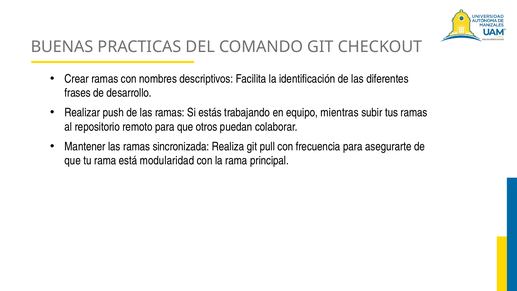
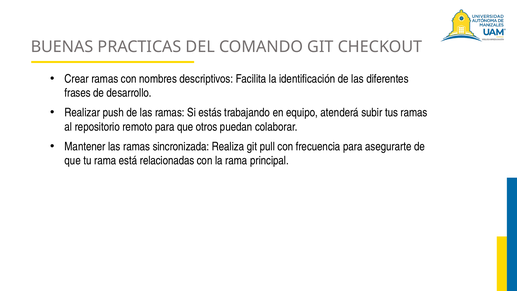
mientras: mientras -> atenderá
modularidad: modularidad -> relacionadas
